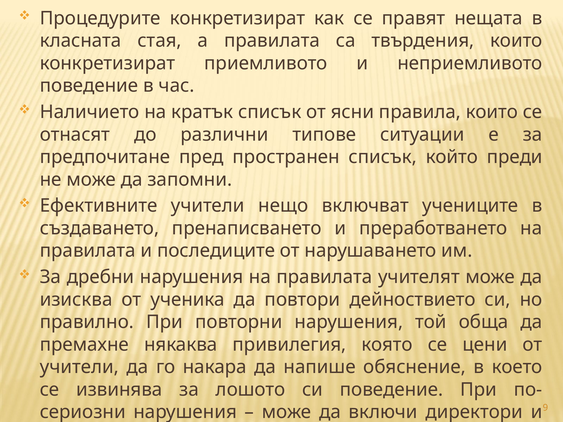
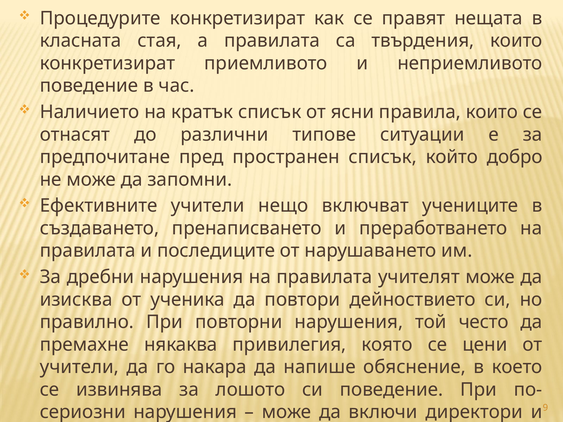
преди: преди -> добро
обща: обща -> често
